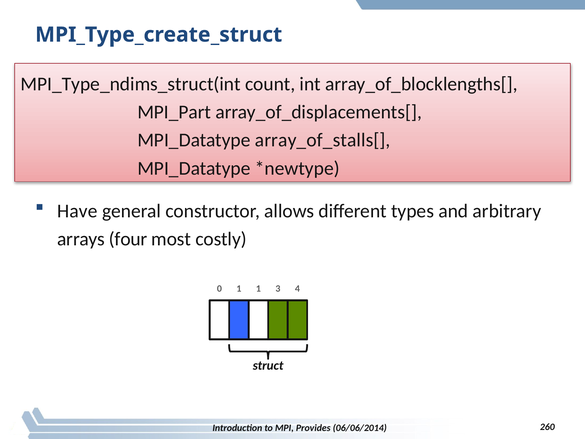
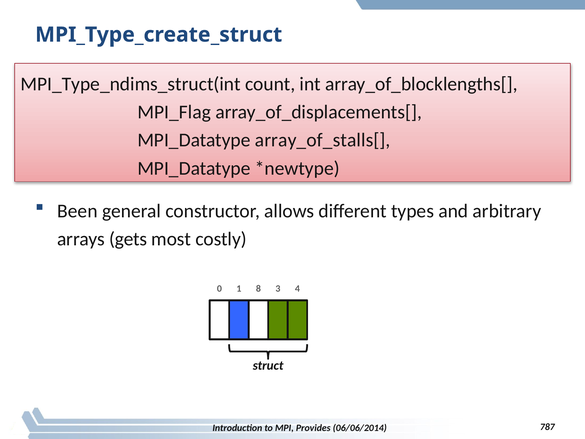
MPI_Part: MPI_Part -> MPI_Flag
Have: Have -> Been
four: four -> gets
1 1: 1 -> 8
260: 260 -> 787
